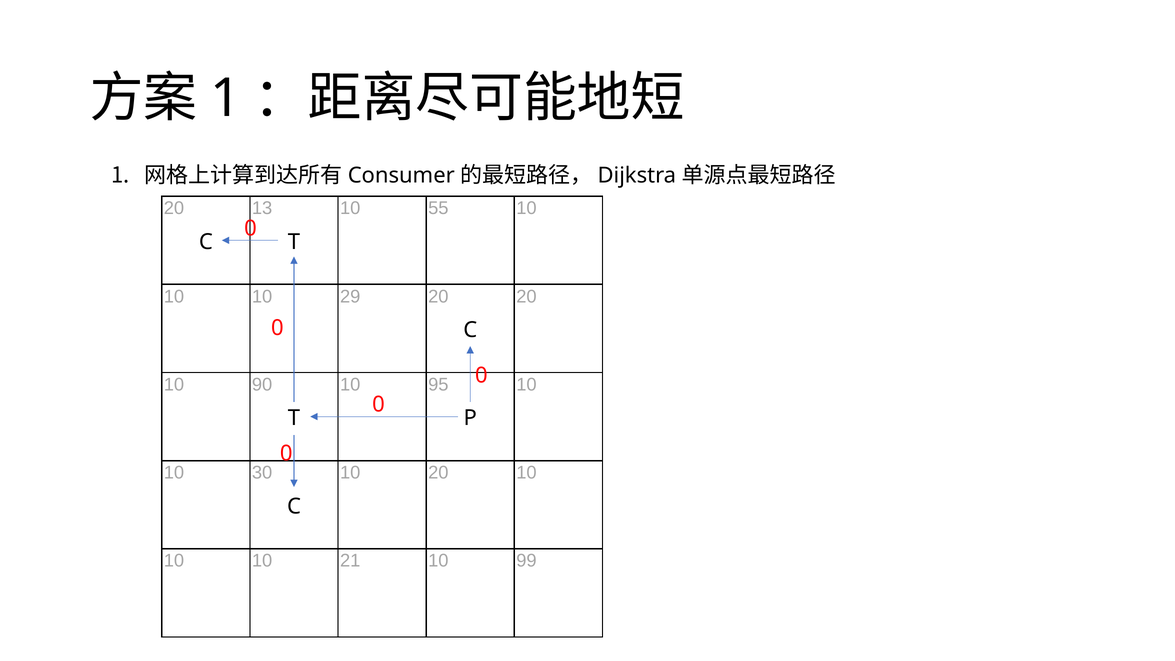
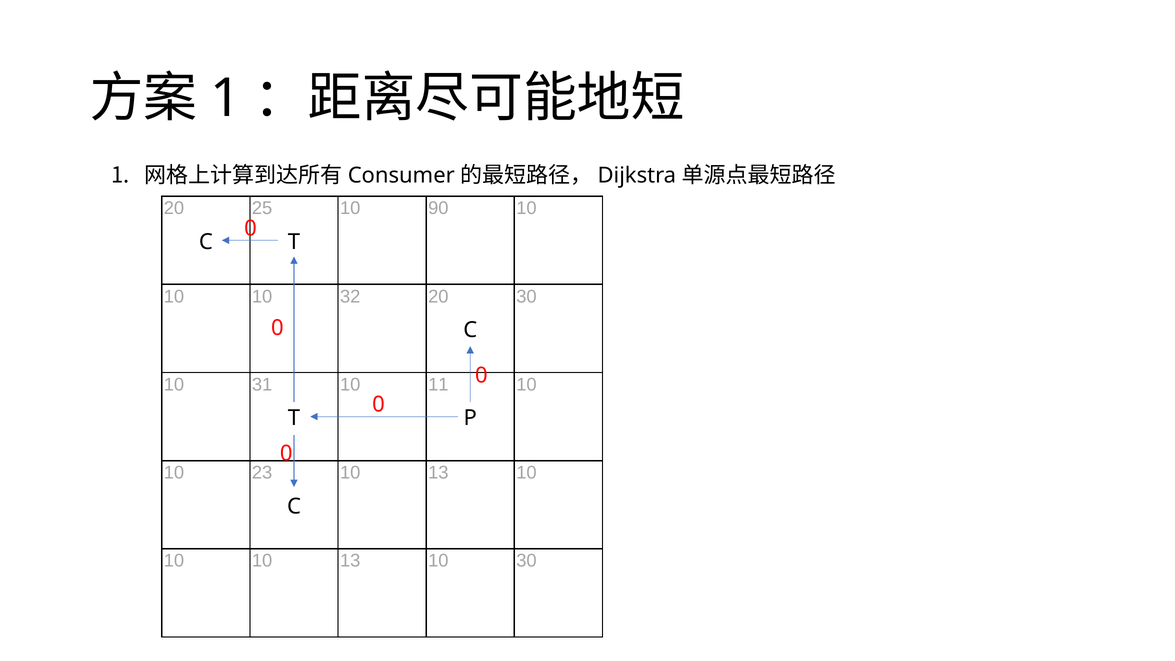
13: 13 -> 25
55: 55 -> 90
29: 29 -> 32
20 20: 20 -> 30
90: 90 -> 31
95: 95 -> 11
30: 30 -> 23
20 at (438, 473): 20 -> 13
10 10 21: 21 -> 13
10 99: 99 -> 30
